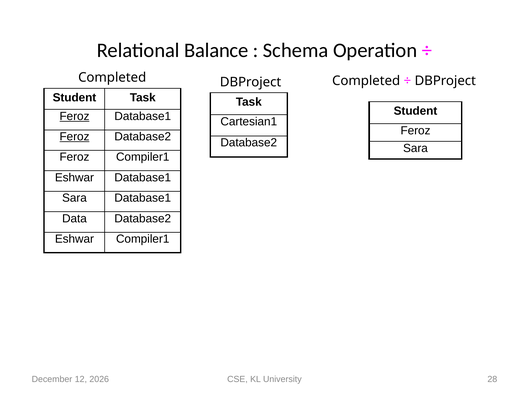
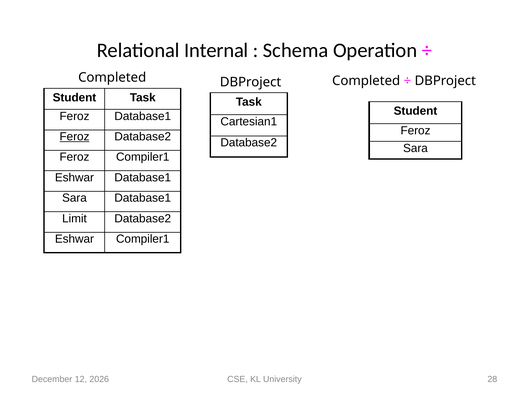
Balance: Balance -> Internal
Feroz at (74, 116) underline: present -> none
Data: Data -> Limit
